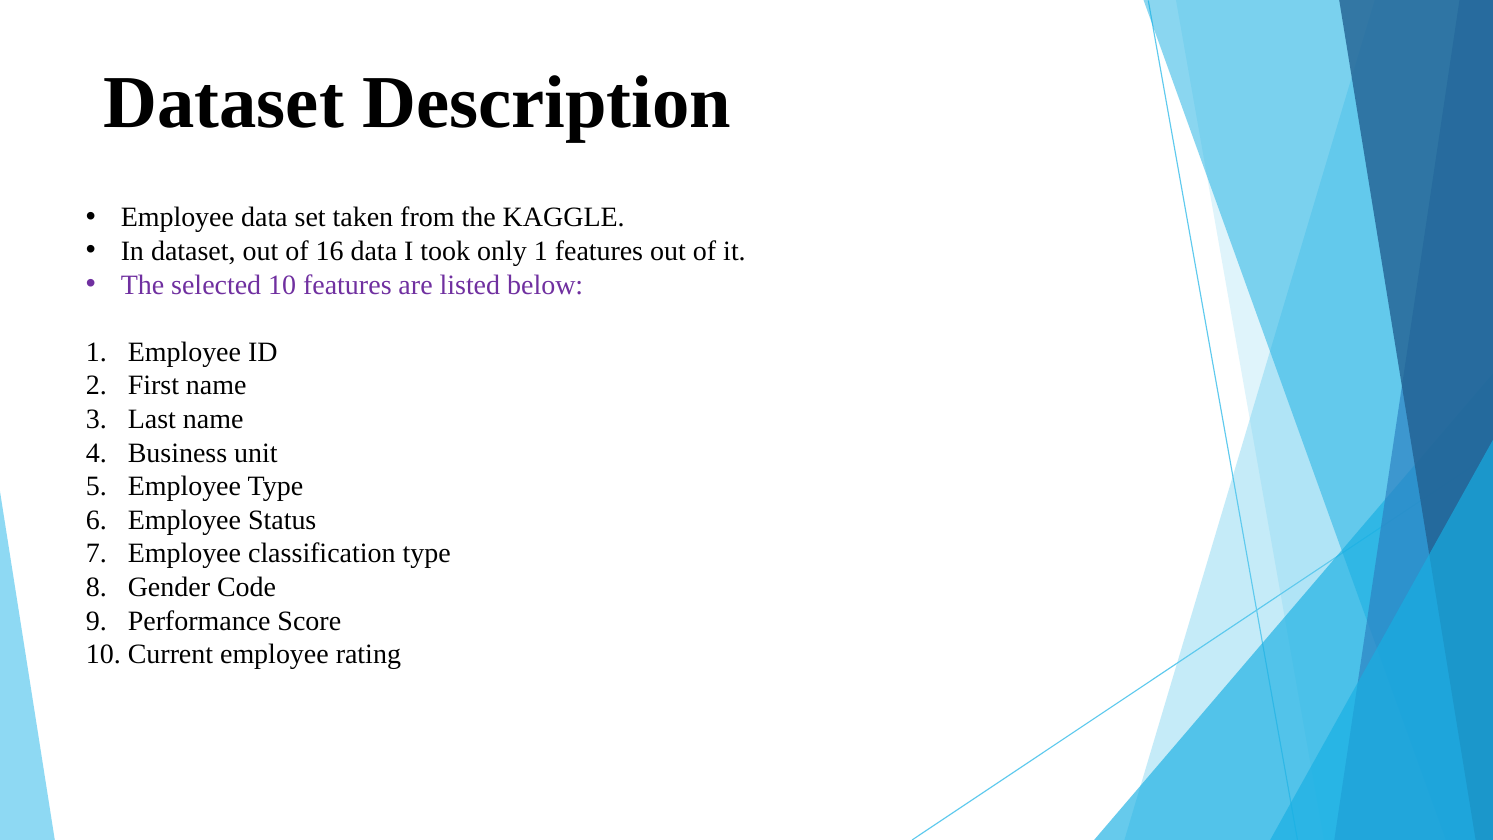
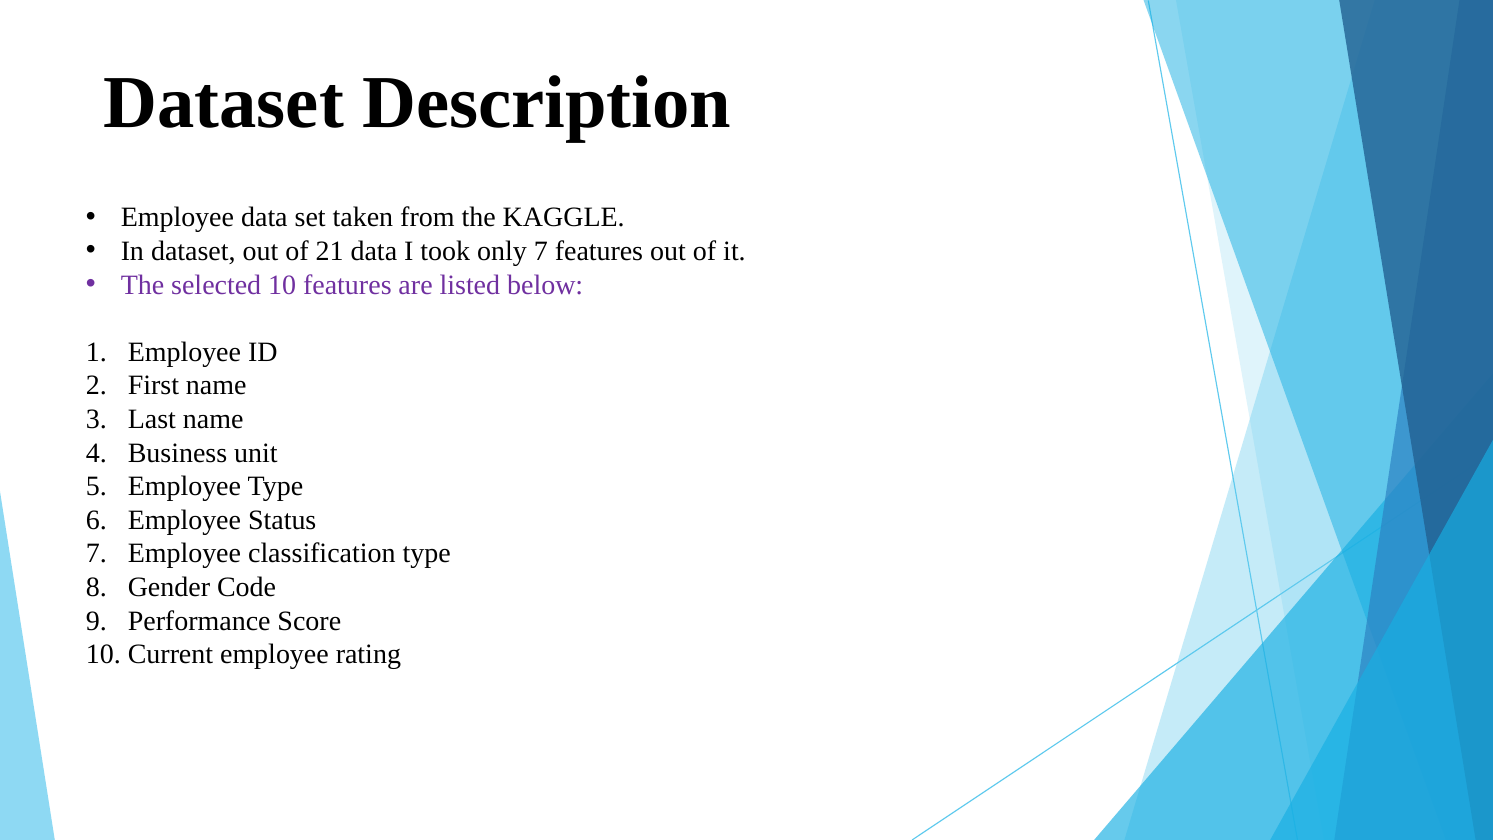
16: 16 -> 21
only 1: 1 -> 7
